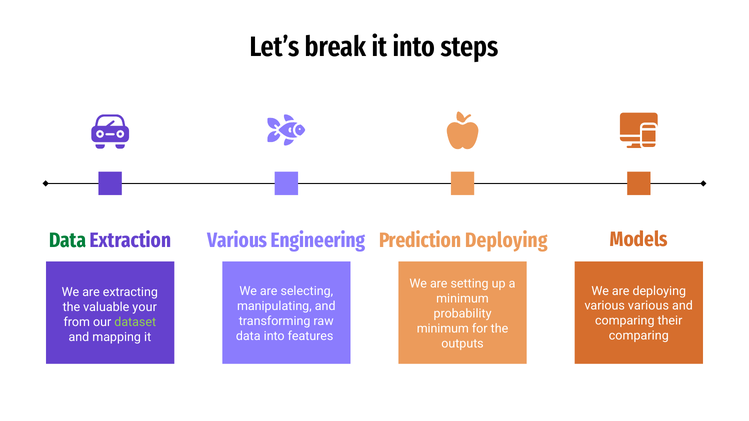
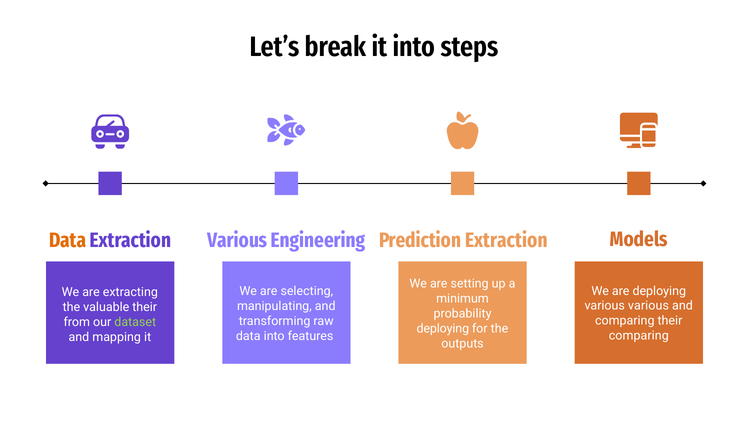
Data at (68, 241) colour: green -> orange
Prediction Deploying: Deploying -> Extraction
valuable your: your -> their
minimum at (443, 329): minimum -> deploying
